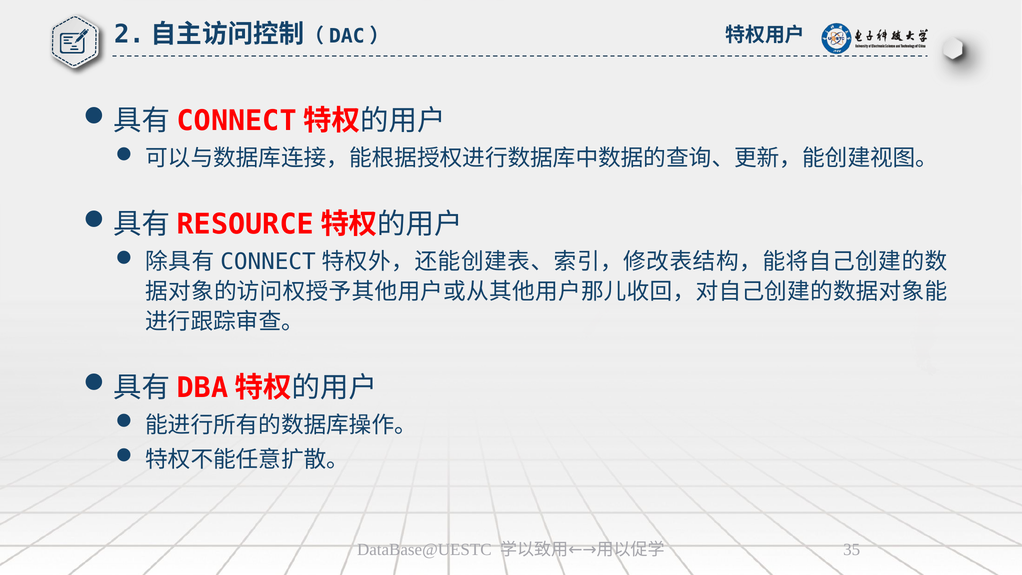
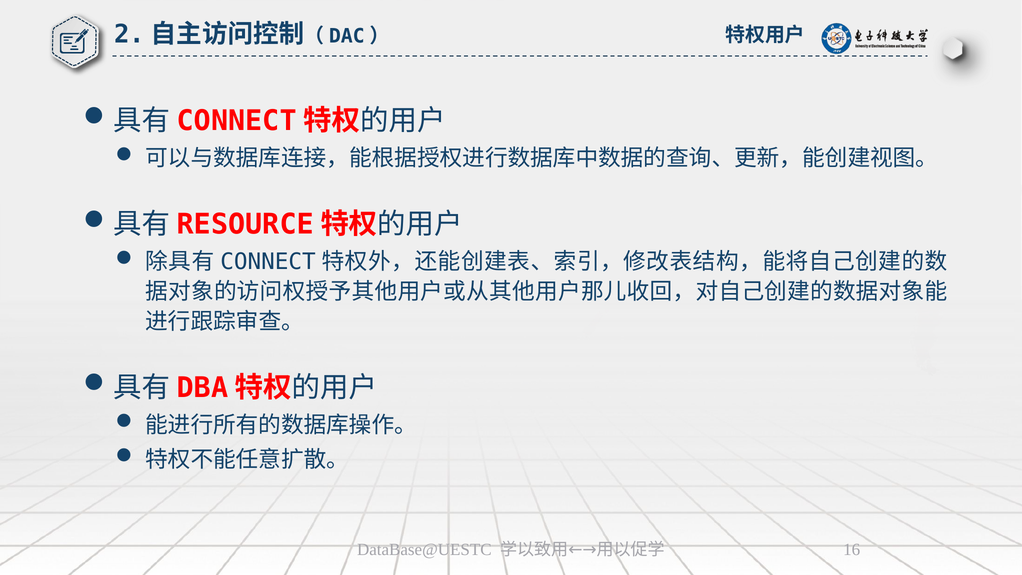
35: 35 -> 16
